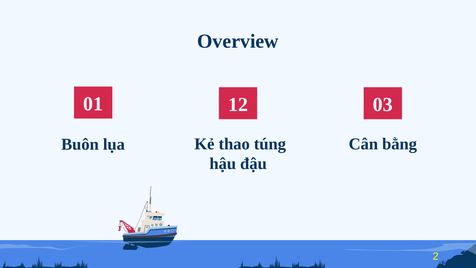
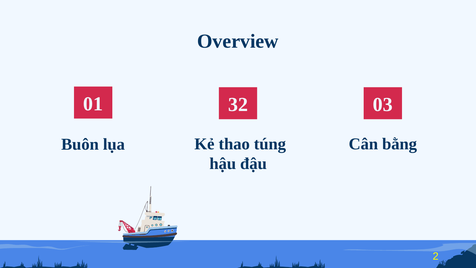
12: 12 -> 32
